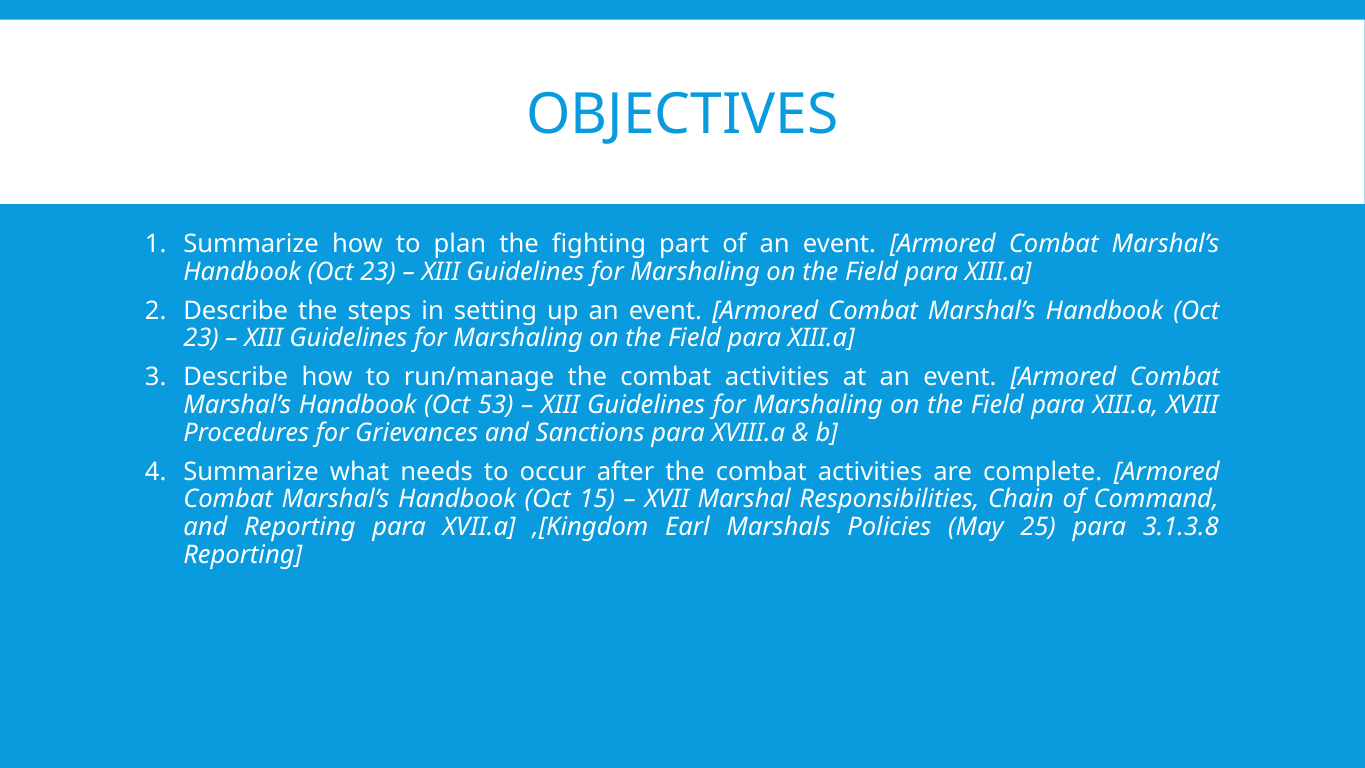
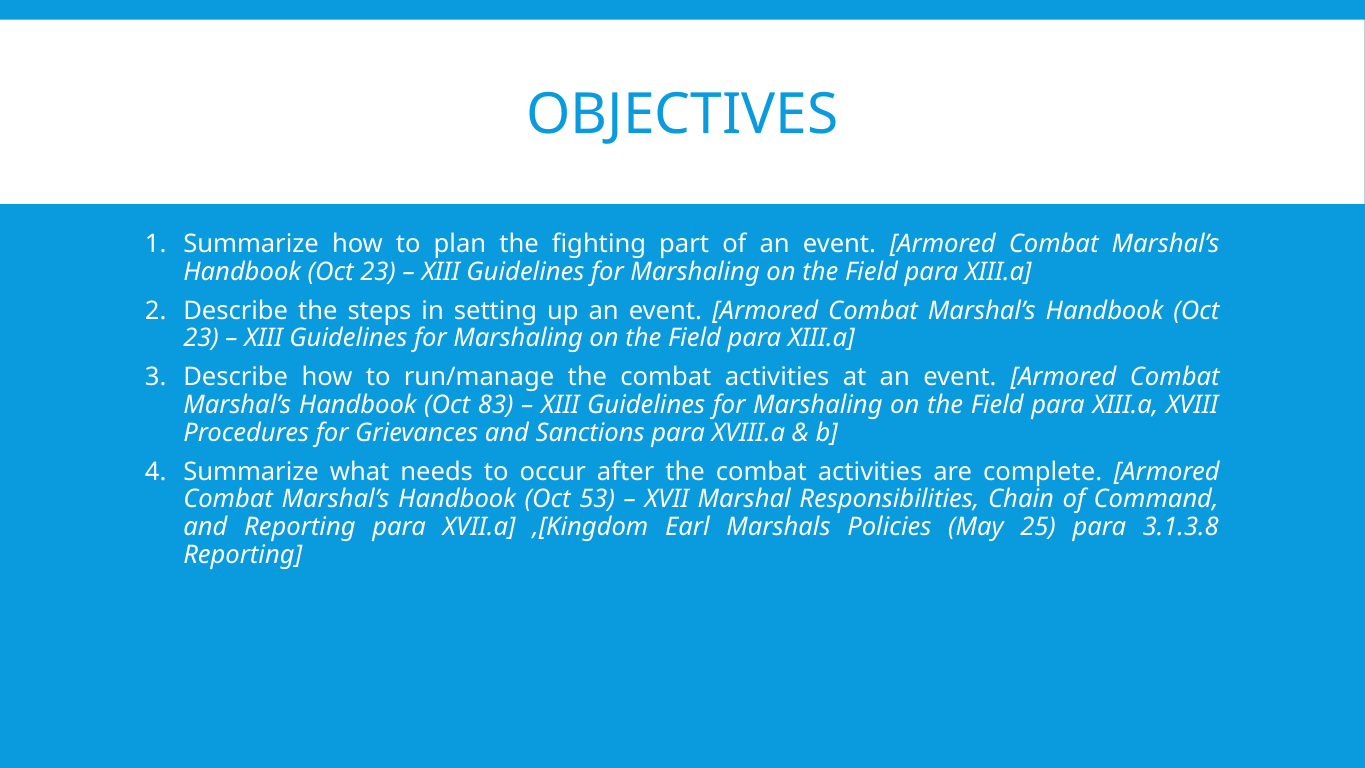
53: 53 -> 83
15: 15 -> 53
